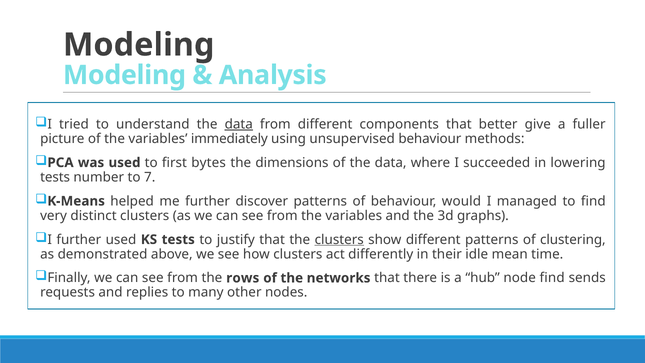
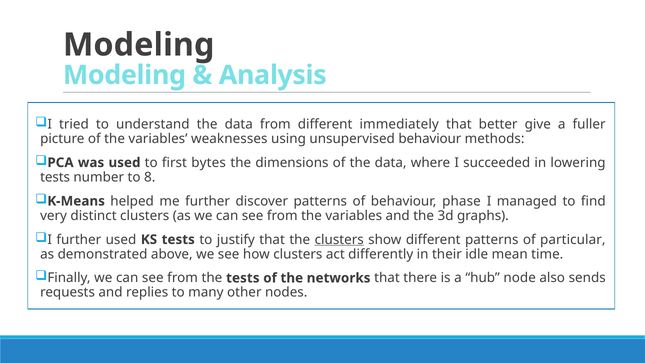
data at (239, 124) underline: present -> none
components: components -> immediately
immediately: immediately -> weaknesses
7: 7 -> 8
would: would -> phase
clustering: clustering -> particular
the rows: rows -> tests
node find: find -> also
